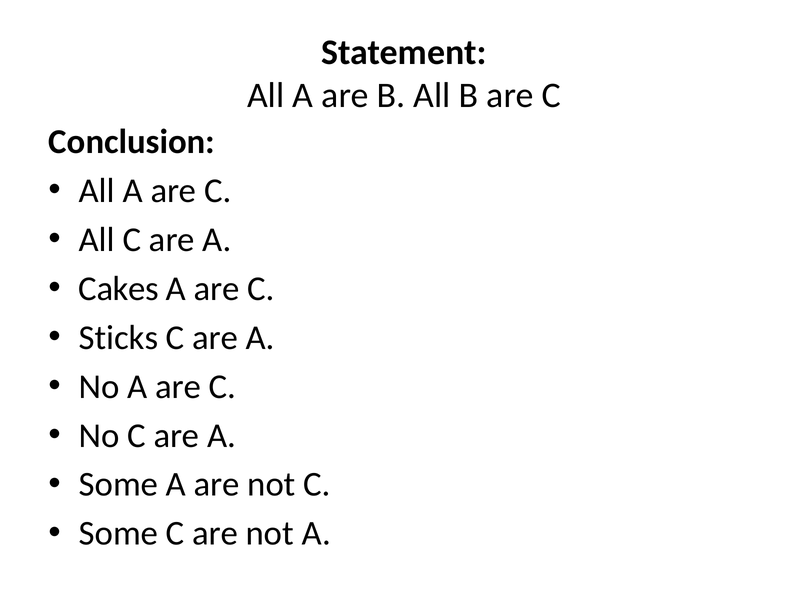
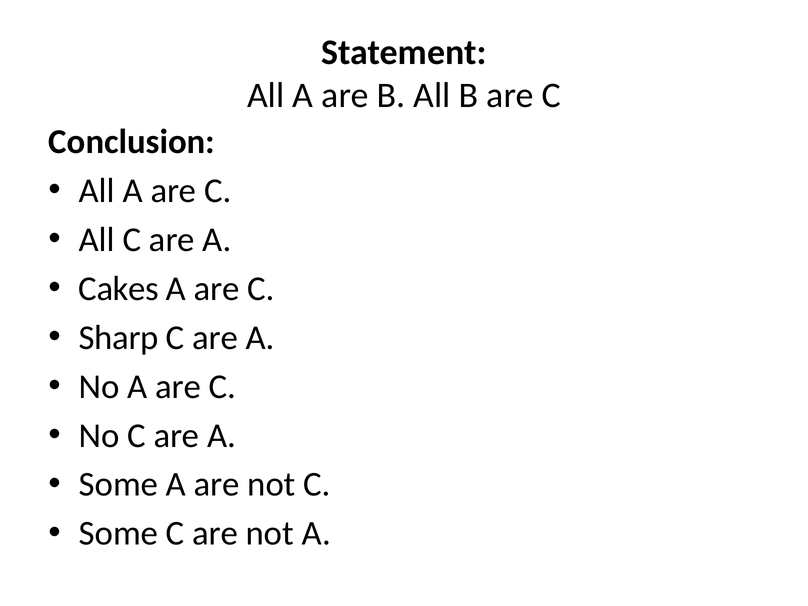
Sticks: Sticks -> Sharp
